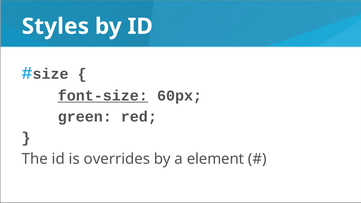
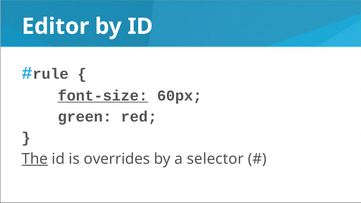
Styles: Styles -> Editor
size: size -> rule
The underline: none -> present
element: element -> selector
